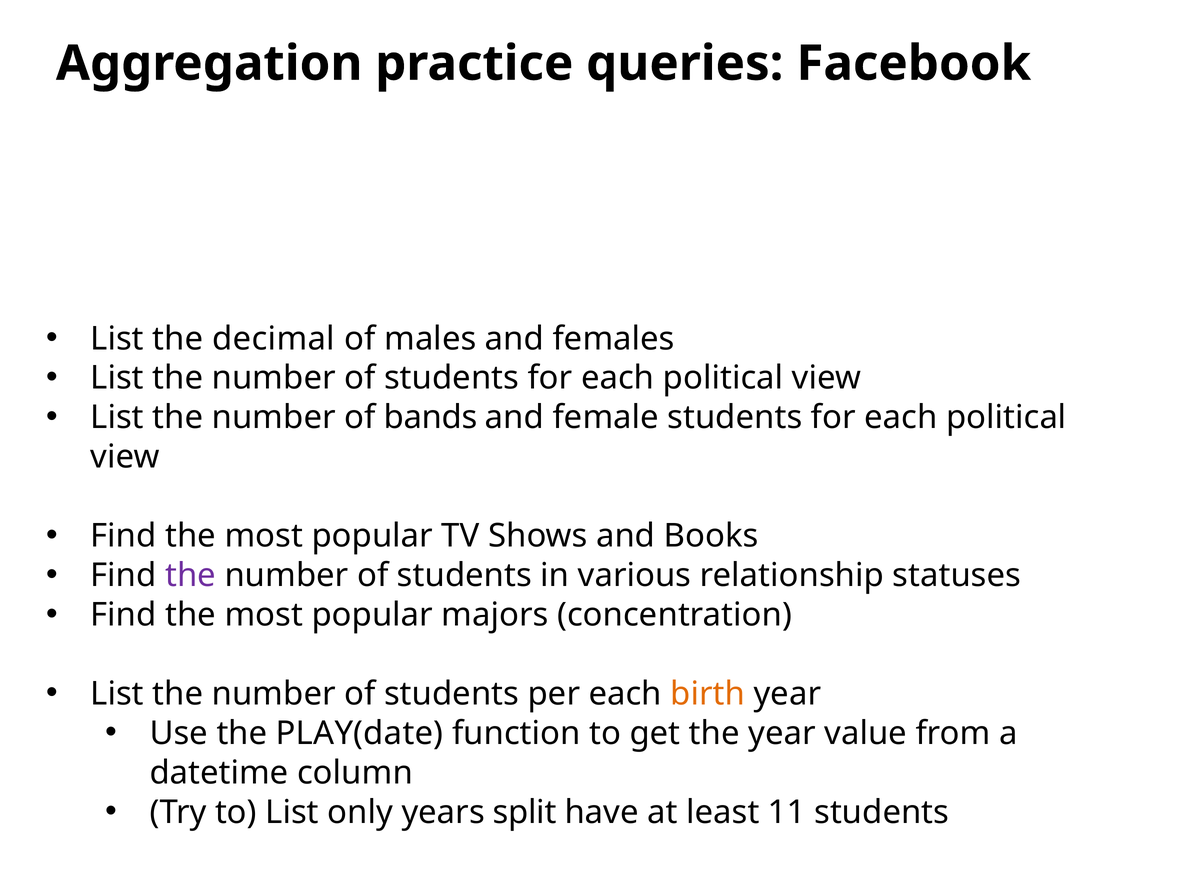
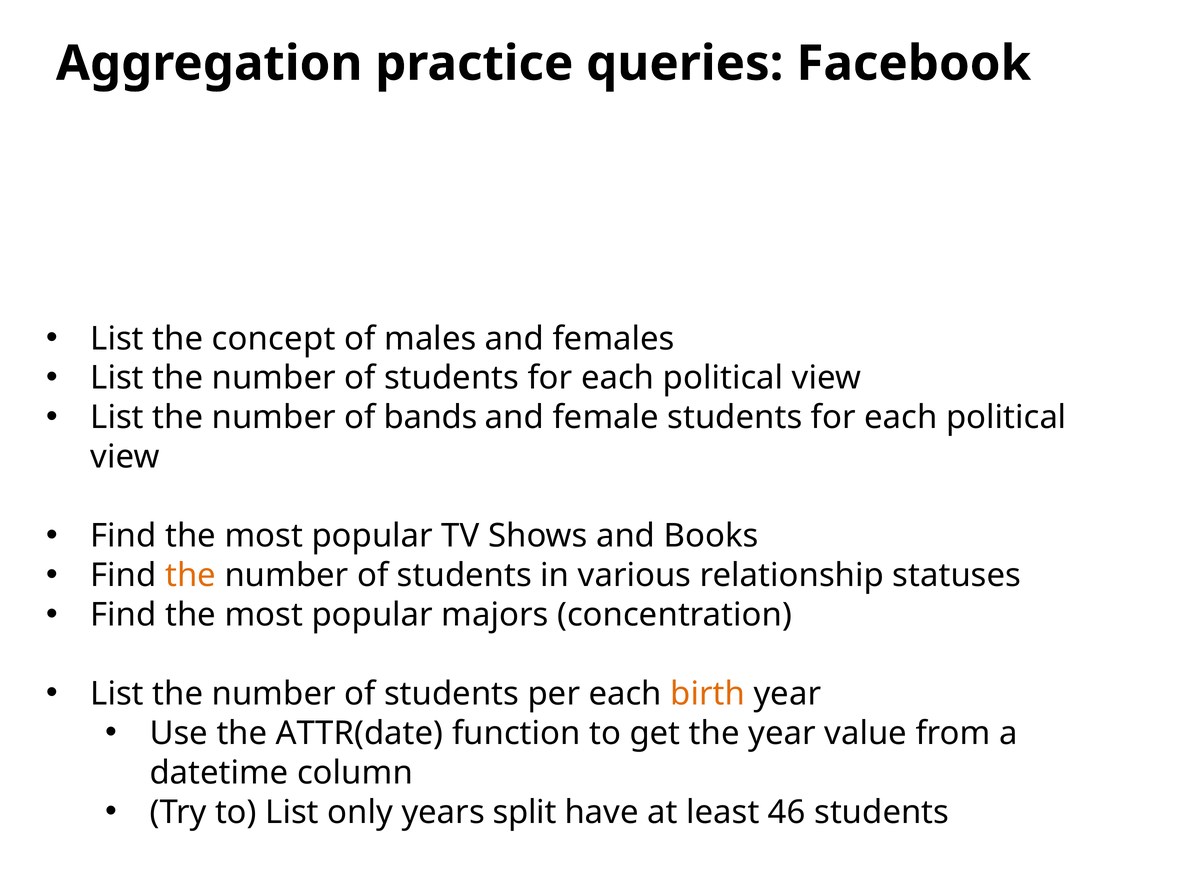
decimal: decimal -> concept
the at (191, 576) colour: purple -> orange
PLAY(date: PLAY(date -> ATTR(date
11: 11 -> 46
